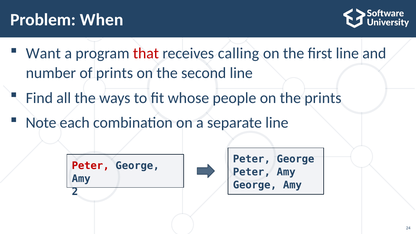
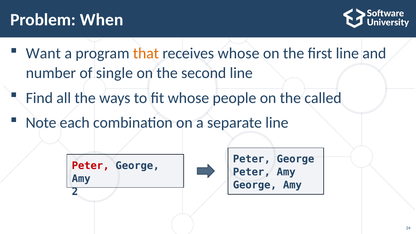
that colour: red -> orange
receives calling: calling -> whose
of prints: prints -> single
the prints: prints -> called
